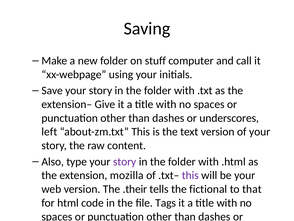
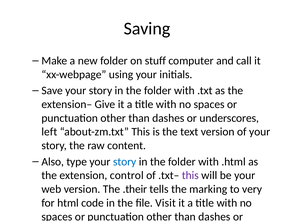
story at (125, 161) colour: purple -> blue
mozilla: mozilla -> control
fictional: fictional -> marking
that: that -> very
Tags: Tags -> Visit
